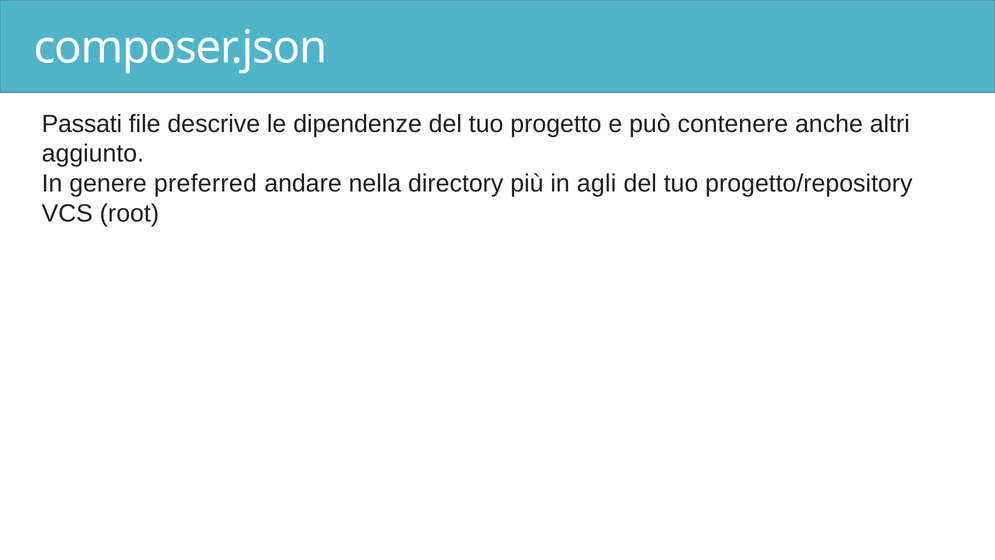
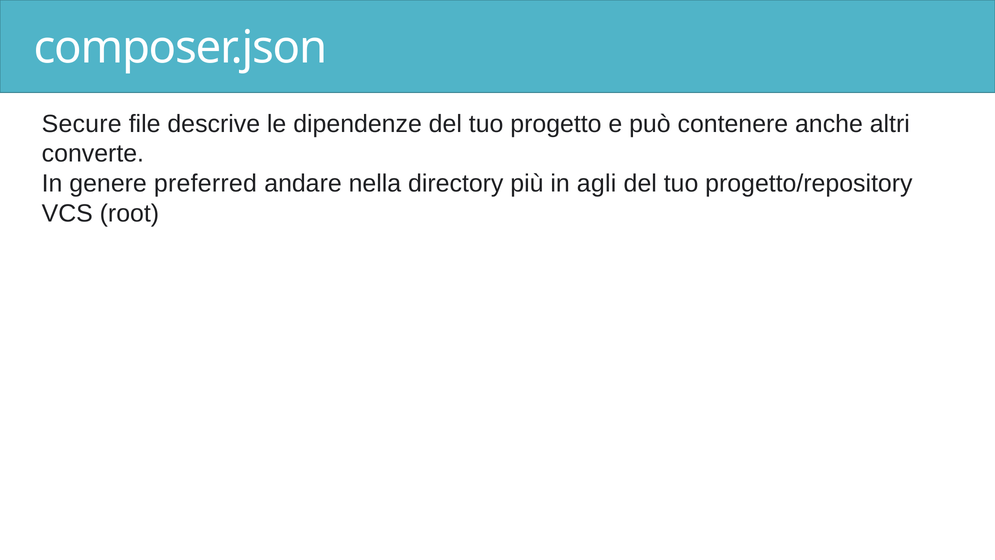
Passati: Passati -> Secure
aggiunto: aggiunto -> converte
